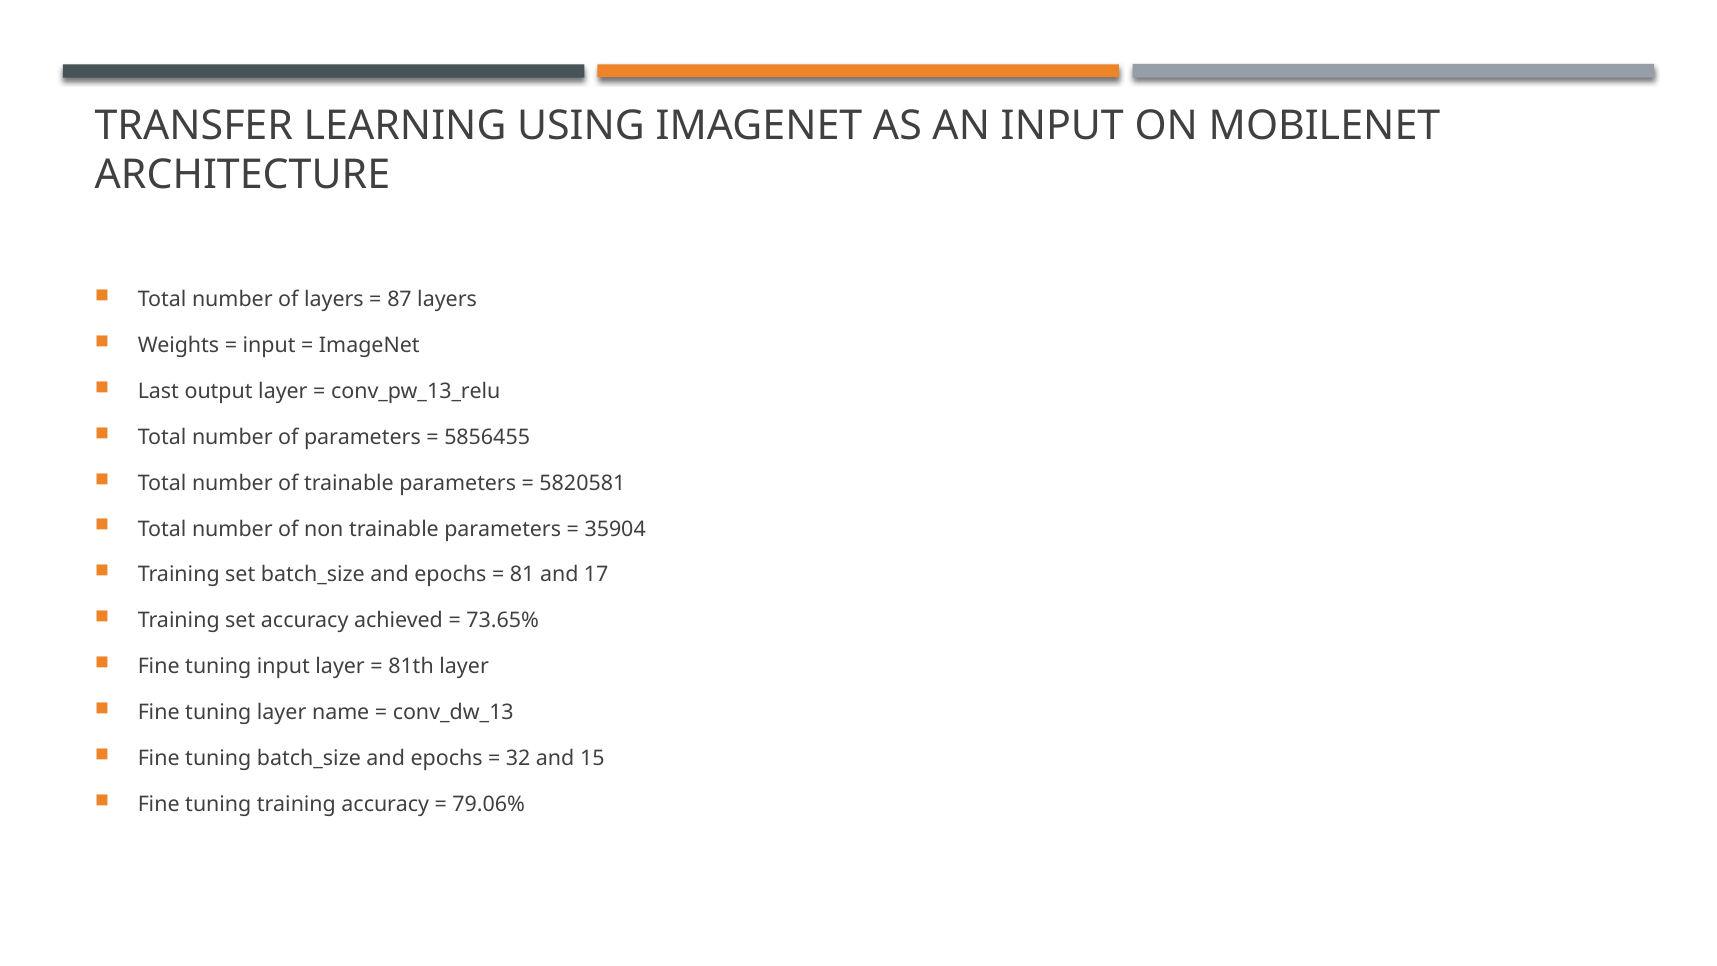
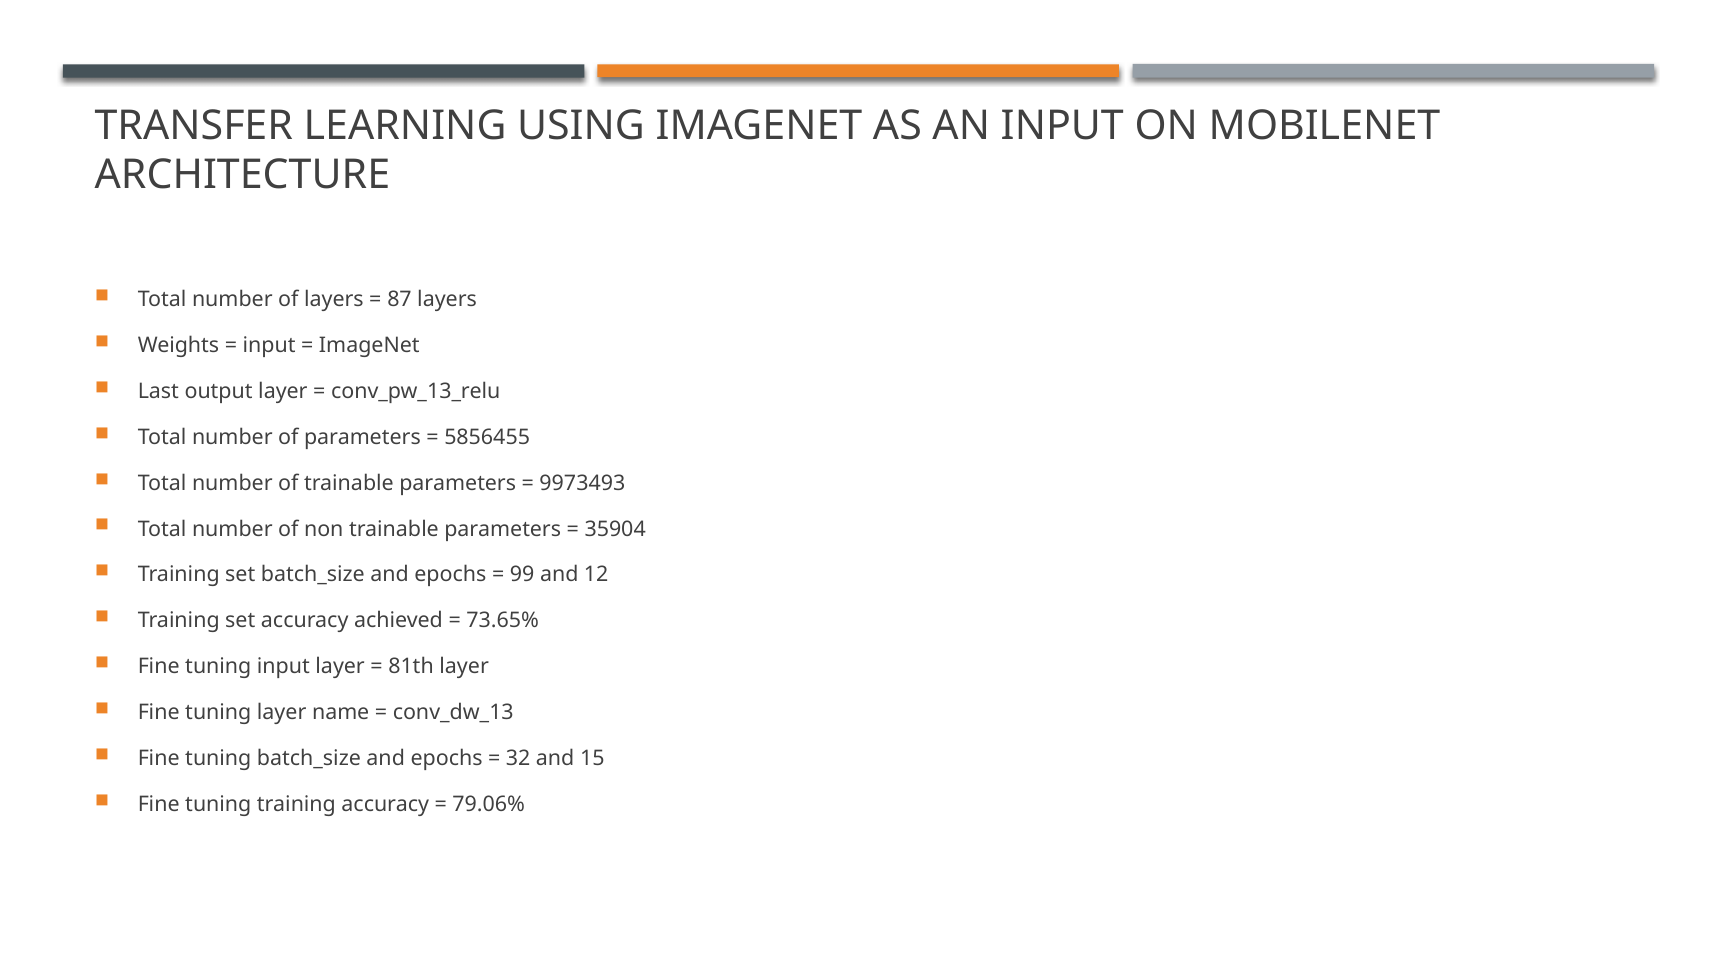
5820581: 5820581 -> 9973493
81: 81 -> 99
17: 17 -> 12
